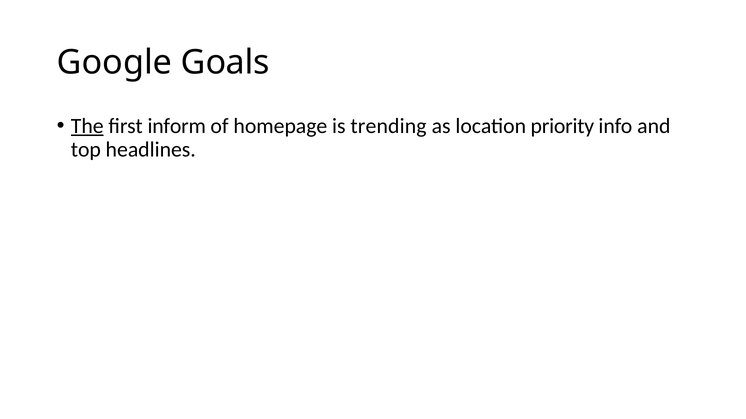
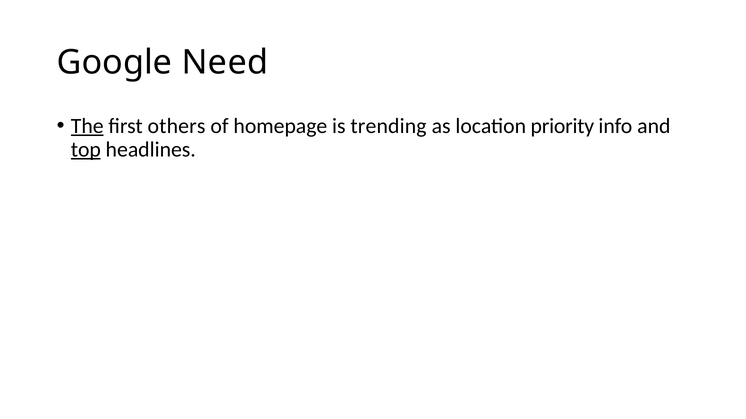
Goals: Goals -> Need
inform: inform -> others
top underline: none -> present
